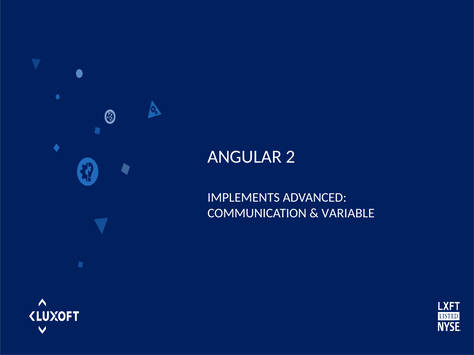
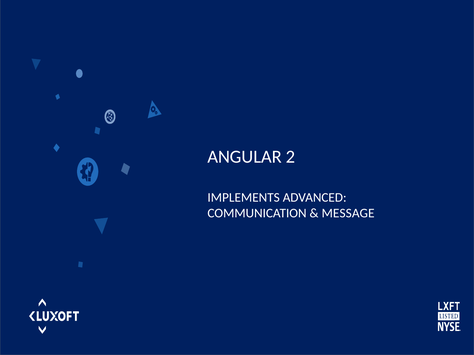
VARIABLE: VARIABLE -> MESSAGE
